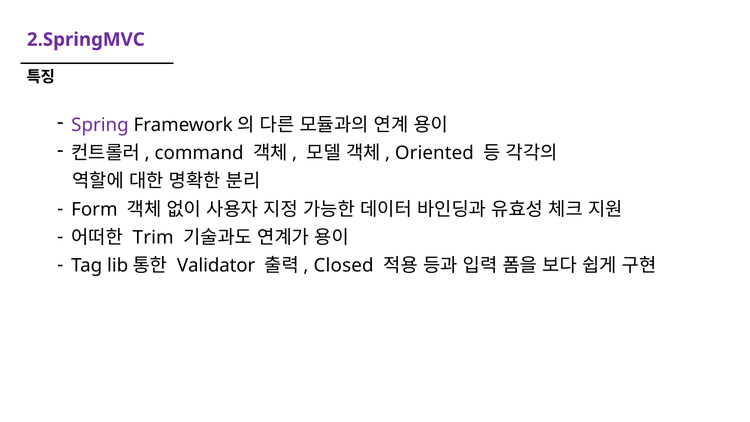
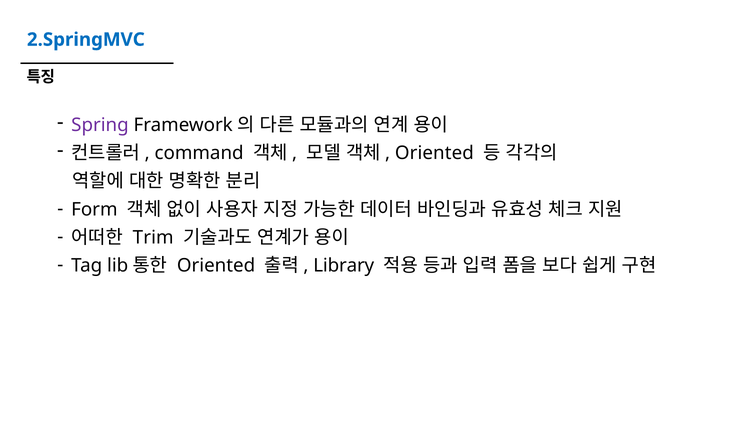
2.SpringMVC colour: purple -> blue
Validator at (216, 265): Validator -> Oriented
Closed: Closed -> Library
